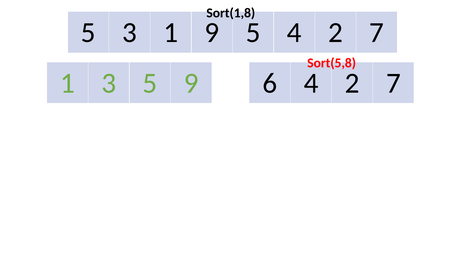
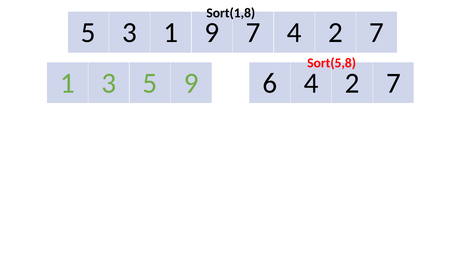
9 5: 5 -> 7
